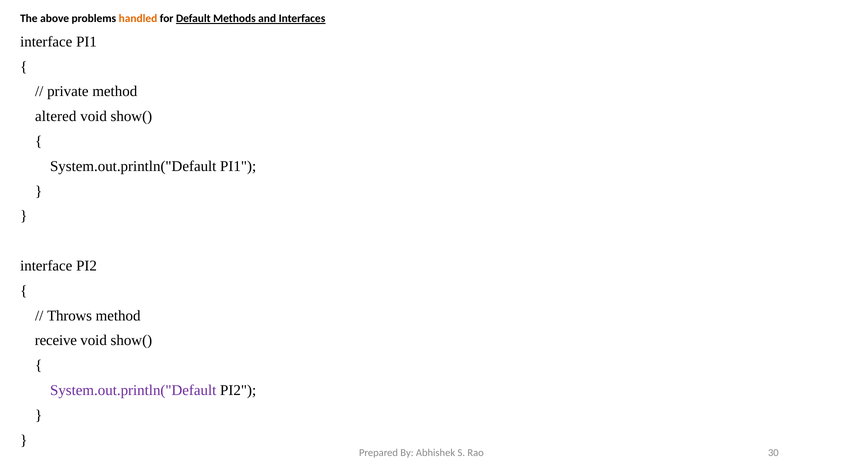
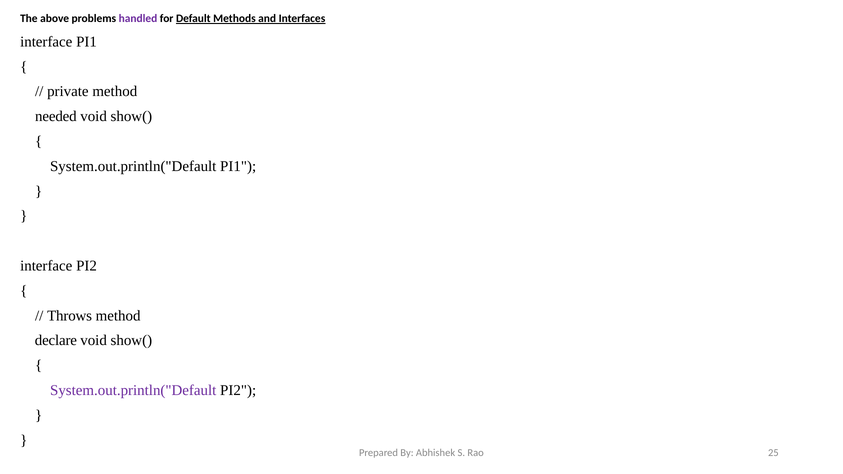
handled colour: orange -> purple
altered: altered -> needed
receive: receive -> declare
30: 30 -> 25
